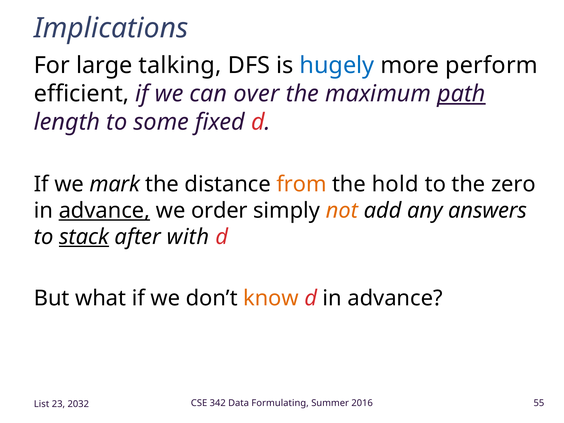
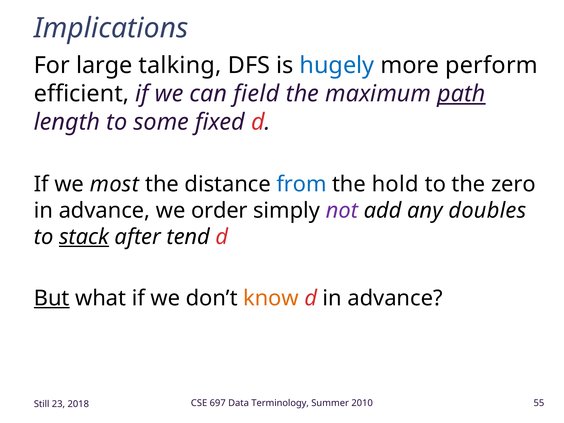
over: over -> field
mark: mark -> most
from colour: orange -> blue
advance at (104, 211) underline: present -> none
not colour: orange -> purple
answers: answers -> doubles
with: with -> tend
But underline: none -> present
342: 342 -> 697
Formulating: Formulating -> Terminology
2016: 2016 -> 2010
List: List -> Still
2032: 2032 -> 2018
